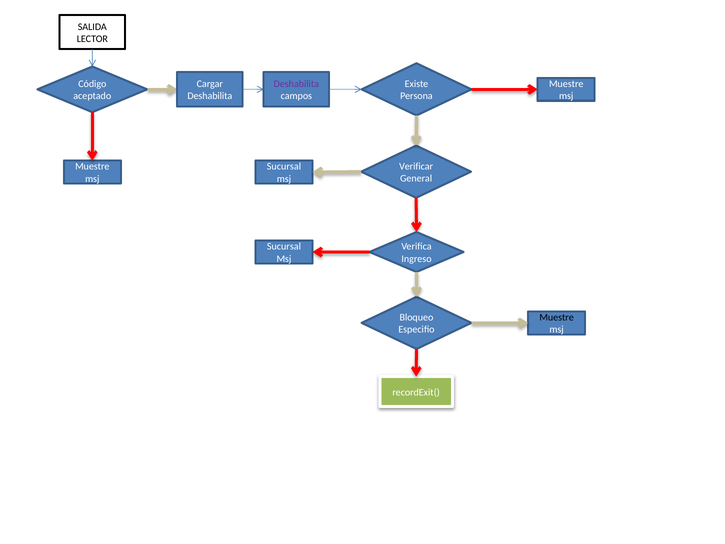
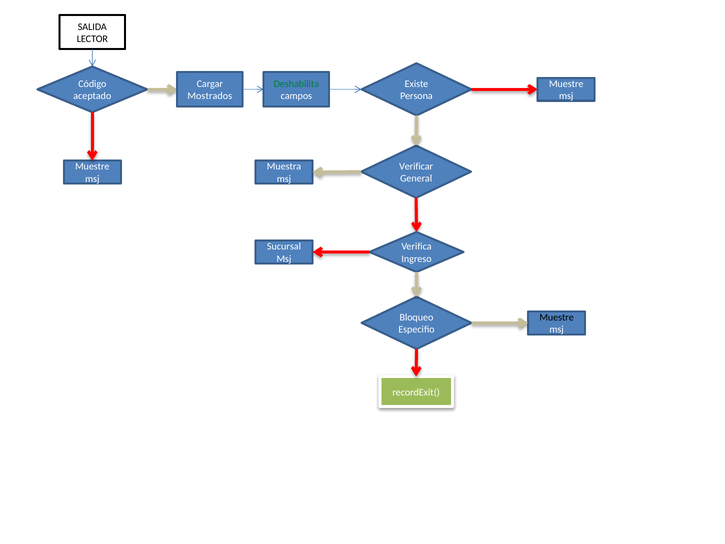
Deshabilita at (296, 84) colour: purple -> green
Deshabilita at (210, 96): Deshabilita -> Mostrados
Sucursal at (284, 167): Sucursal -> Muestra
